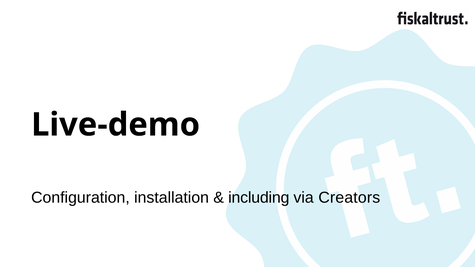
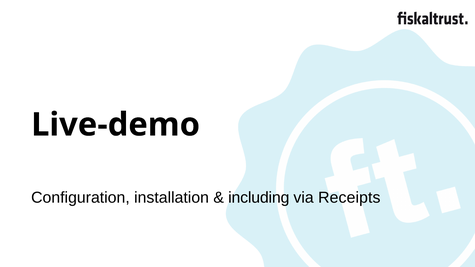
Creators: Creators -> Receipts
